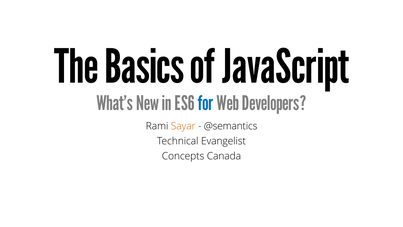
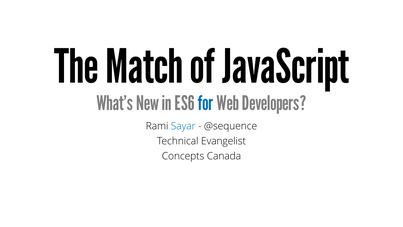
Basics: Basics -> Match
Sayar colour: orange -> blue
@semantics: @semantics -> @sequence
